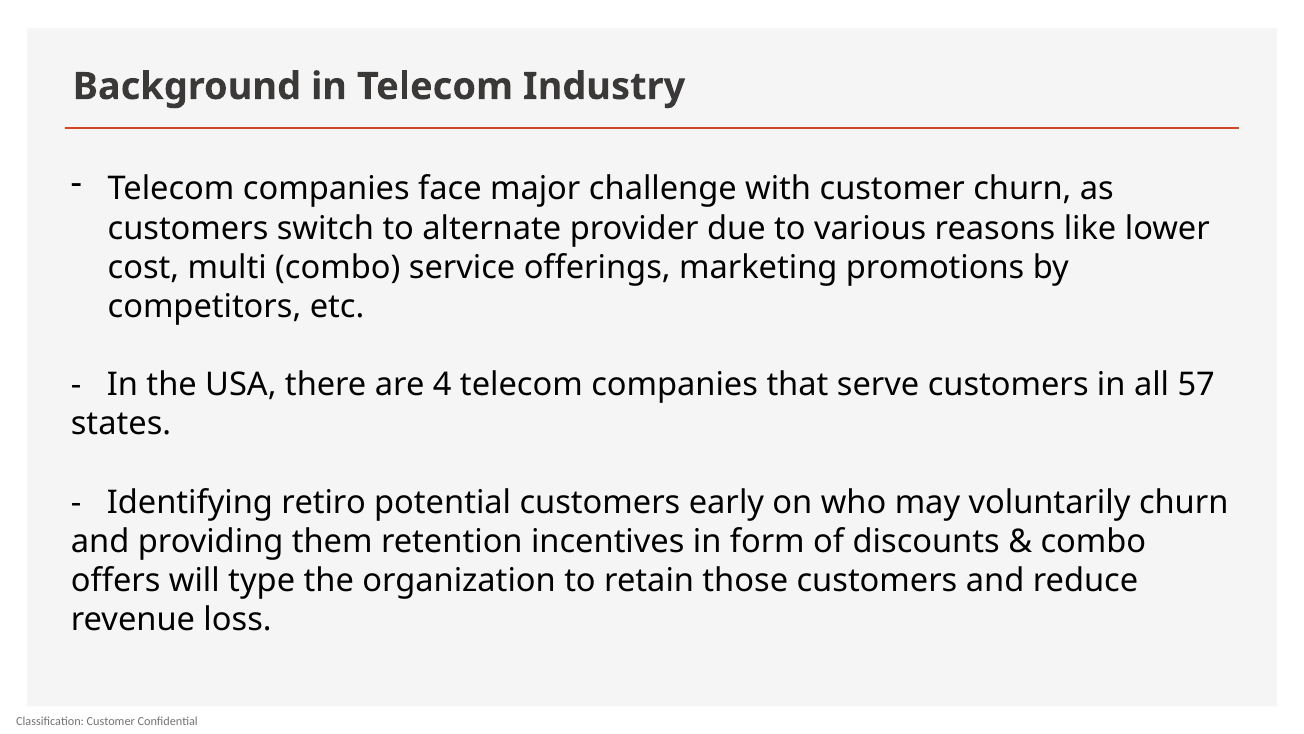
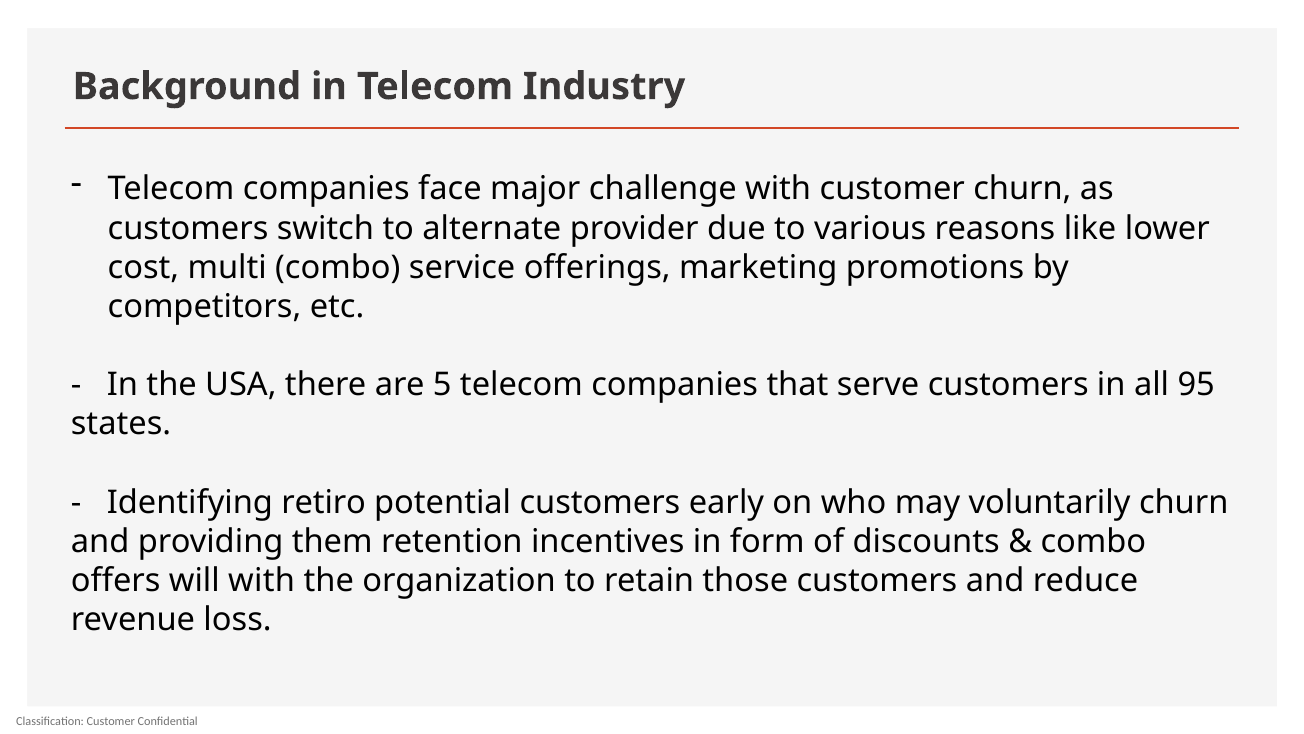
4: 4 -> 5
57: 57 -> 95
will type: type -> with
